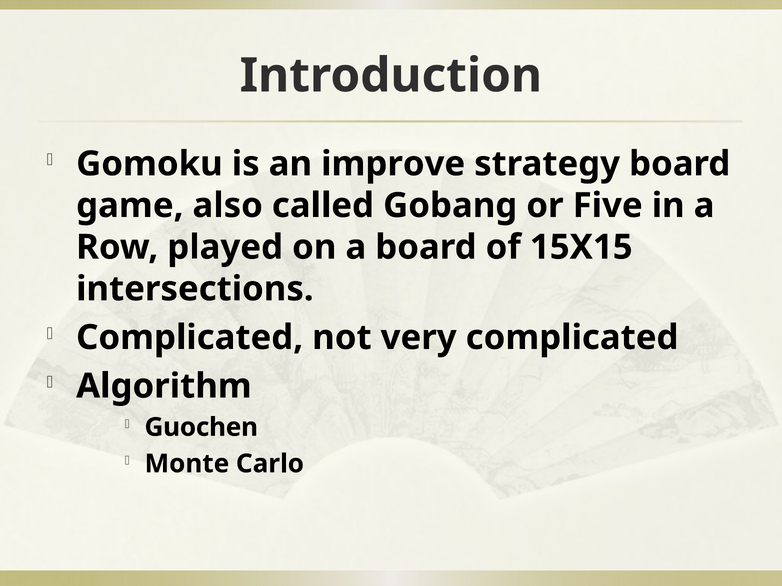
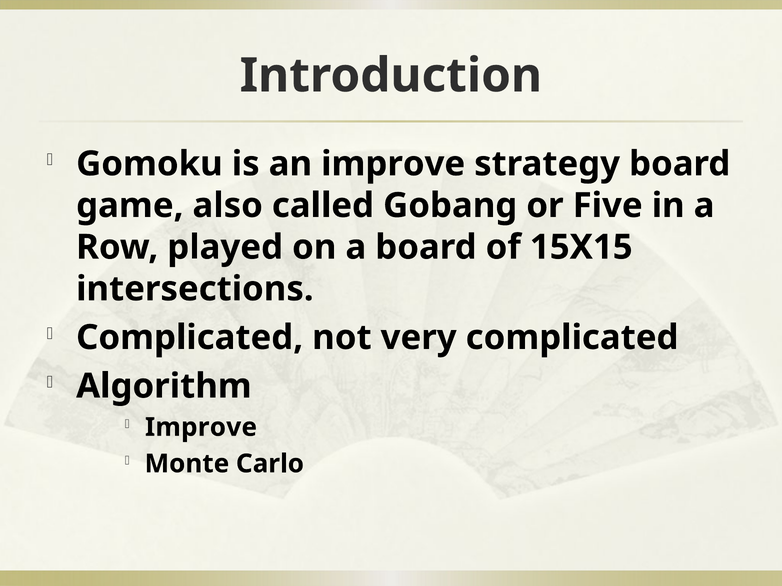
Guochen at (201, 428): Guochen -> Improve
